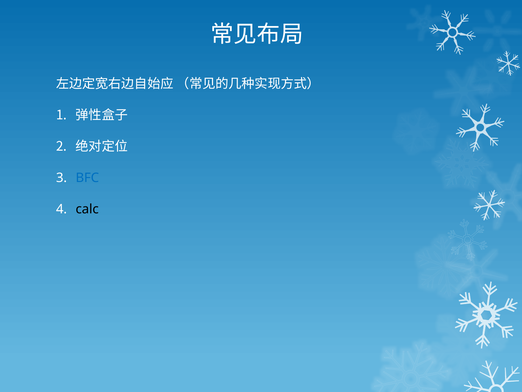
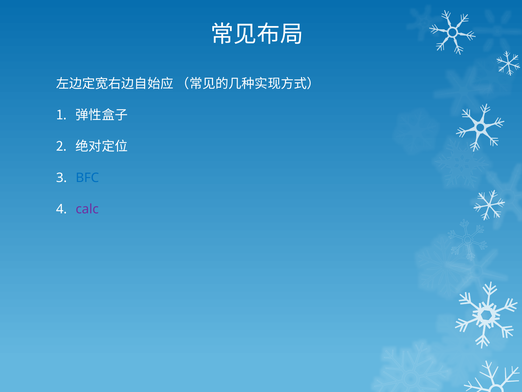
calc colour: black -> purple
